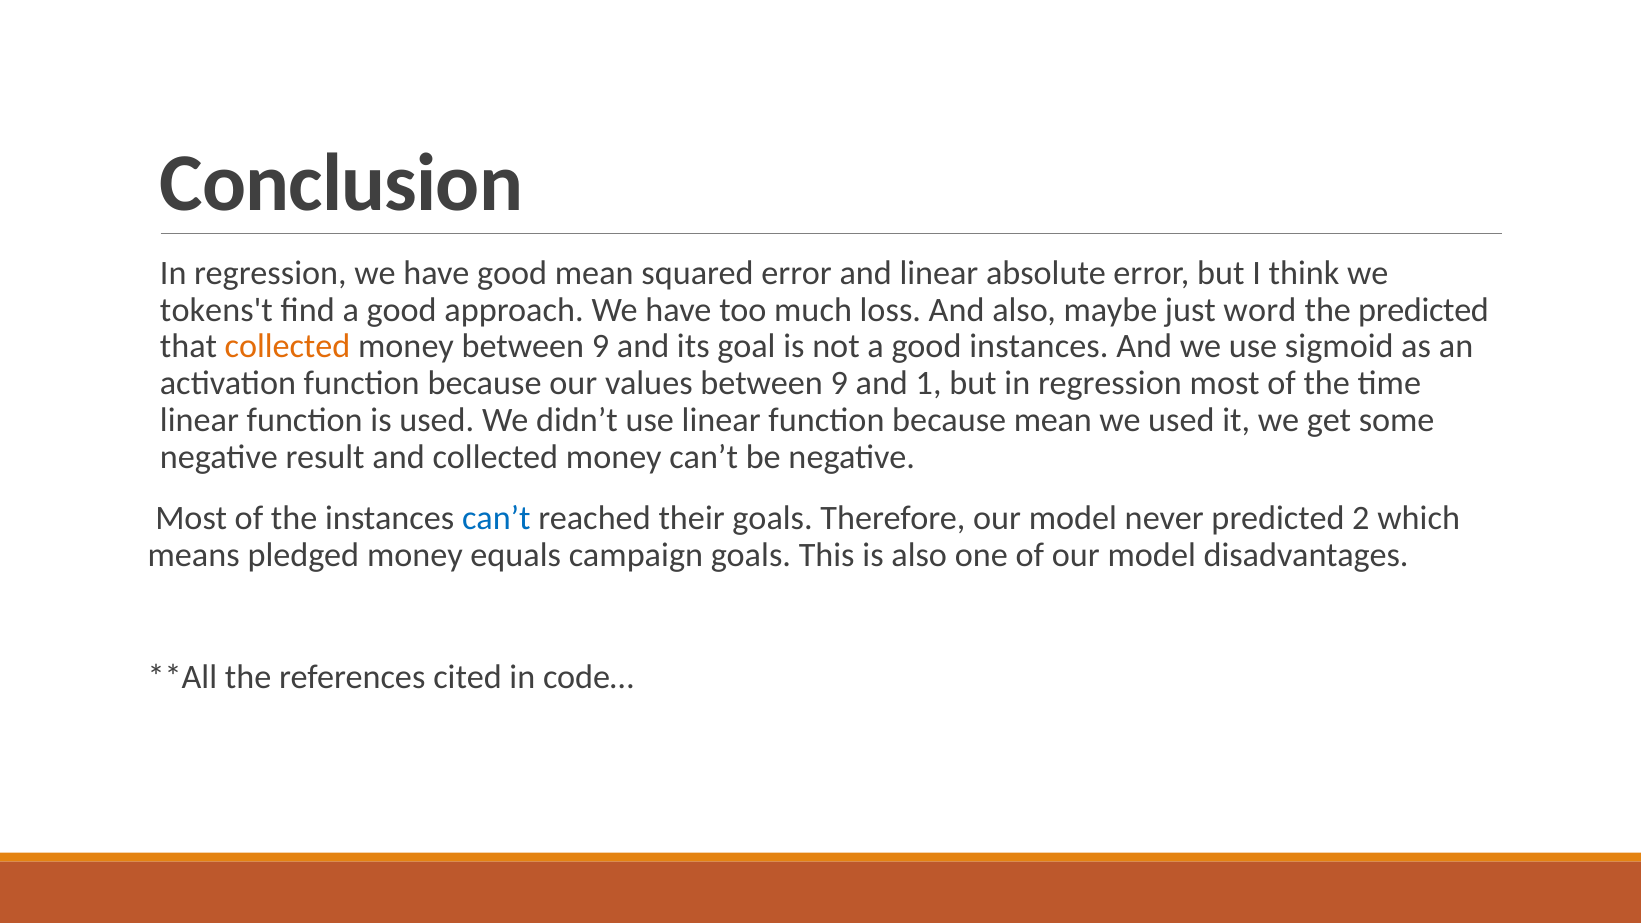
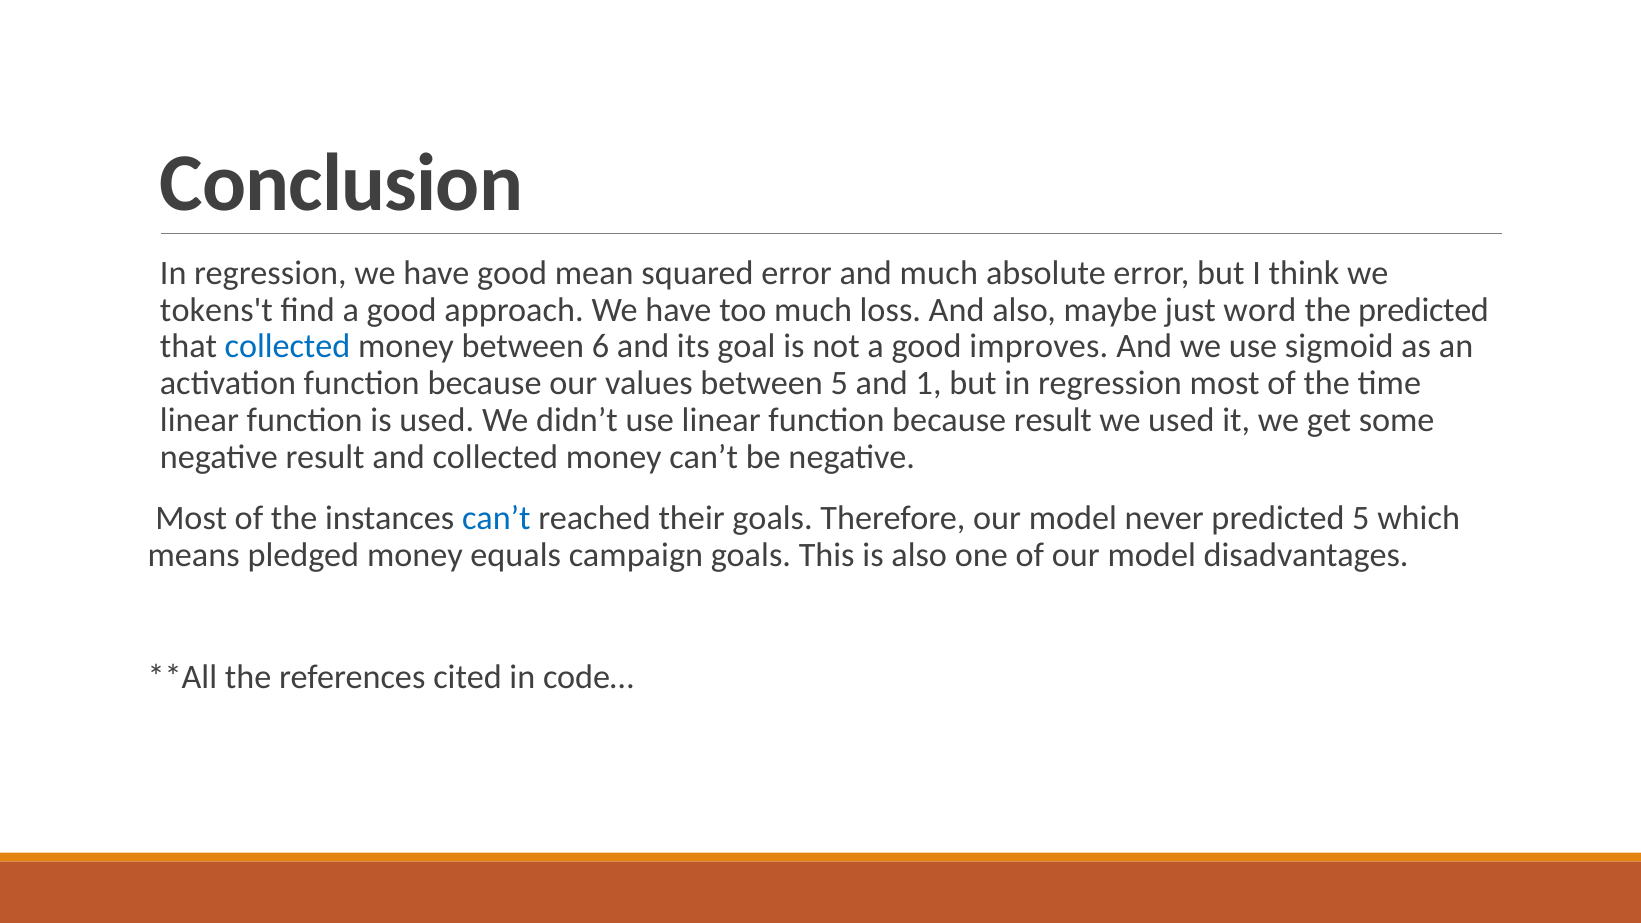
and linear: linear -> much
collected at (287, 347) colour: orange -> blue
money between 9: 9 -> 6
good instances: instances -> improves
values between 9: 9 -> 5
because mean: mean -> result
predicted 2: 2 -> 5
